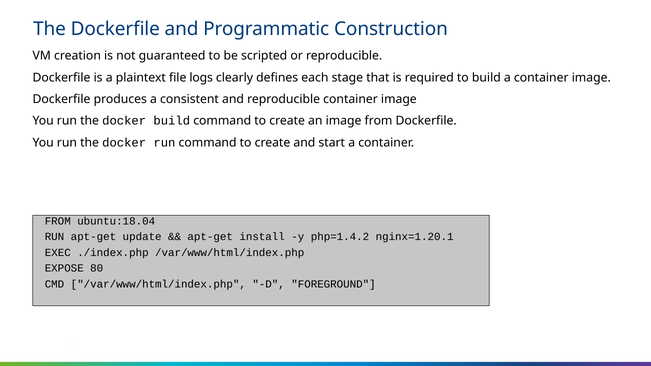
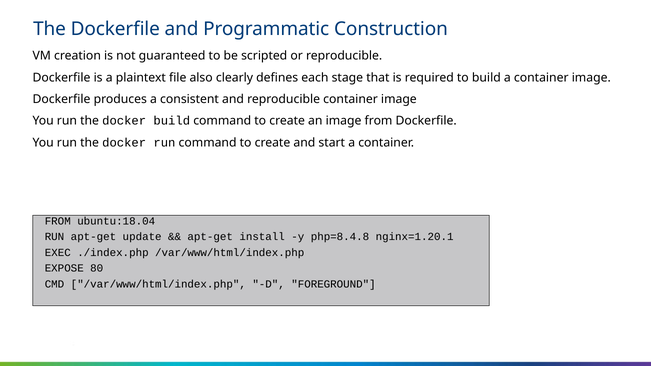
logs: logs -> also
php=1.4.2: php=1.4.2 -> php=8.4.8
